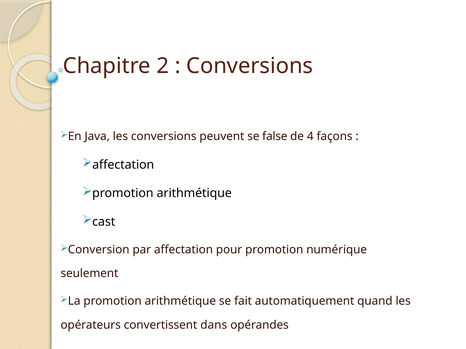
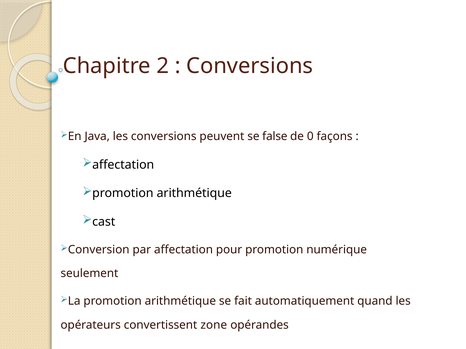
4: 4 -> 0
dans: dans -> zone
